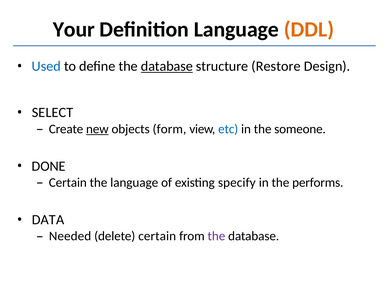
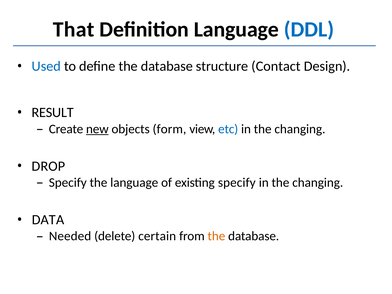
Your: Your -> That
DDL colour: orange -> blue
database at (167, 66) underline: present -> none
Restore: Restore -> Contact
SELECT: SELECT -> RESULT
someone at (300, 129): someone -> changing
DONE: DONE -> DROP
Certain at (68, 183): Certain -> Specify
performs at (318, 183): performs -> changing
the at (216, 236) colour: purple -> orange
